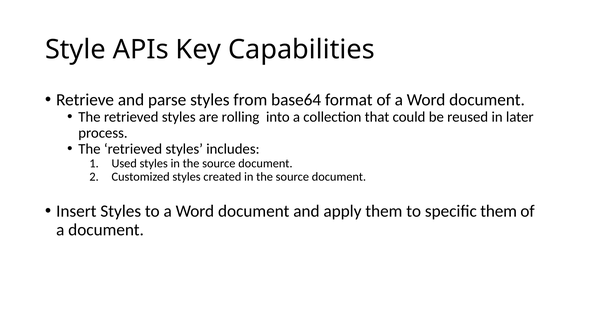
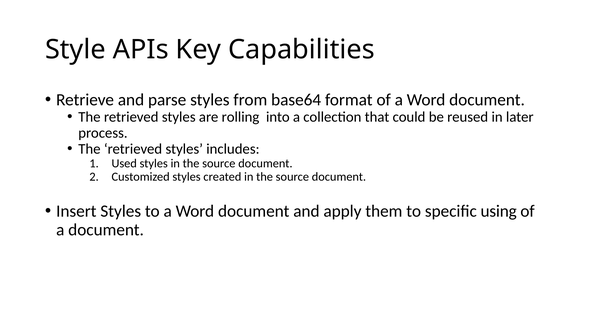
specific them: them -> using
